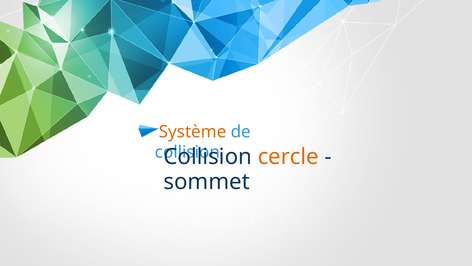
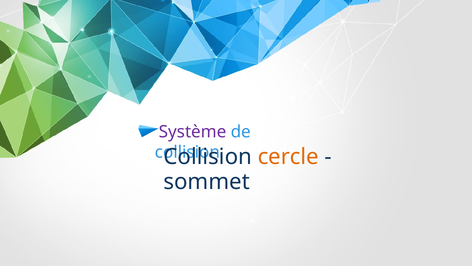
Système colour: orange -> purple
